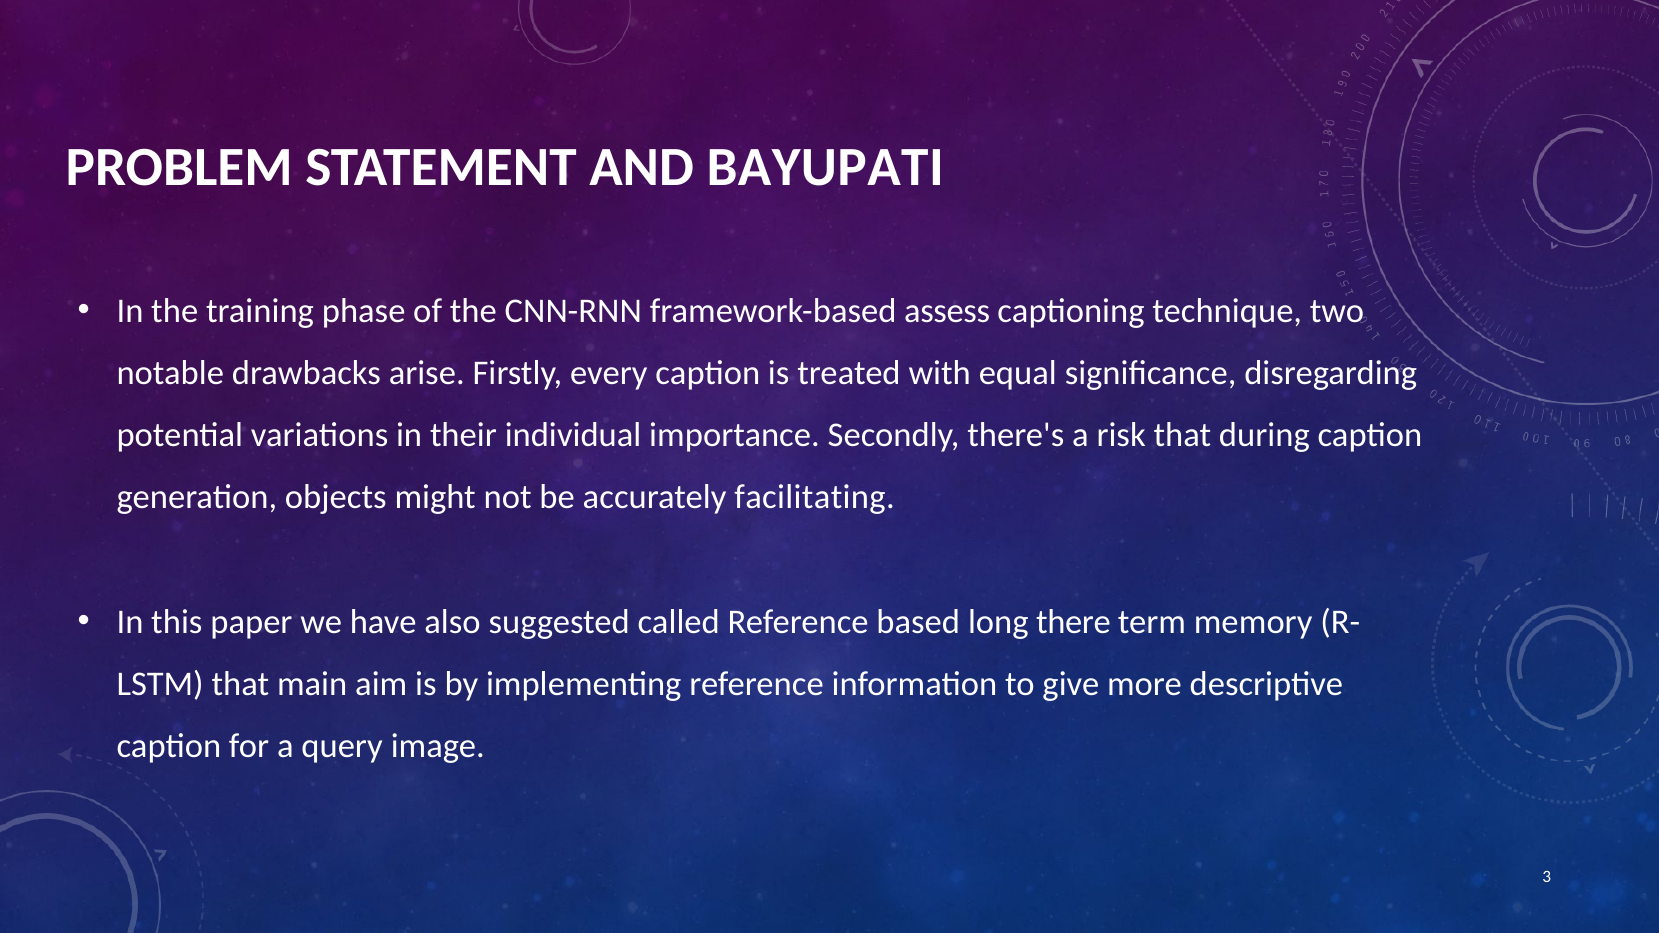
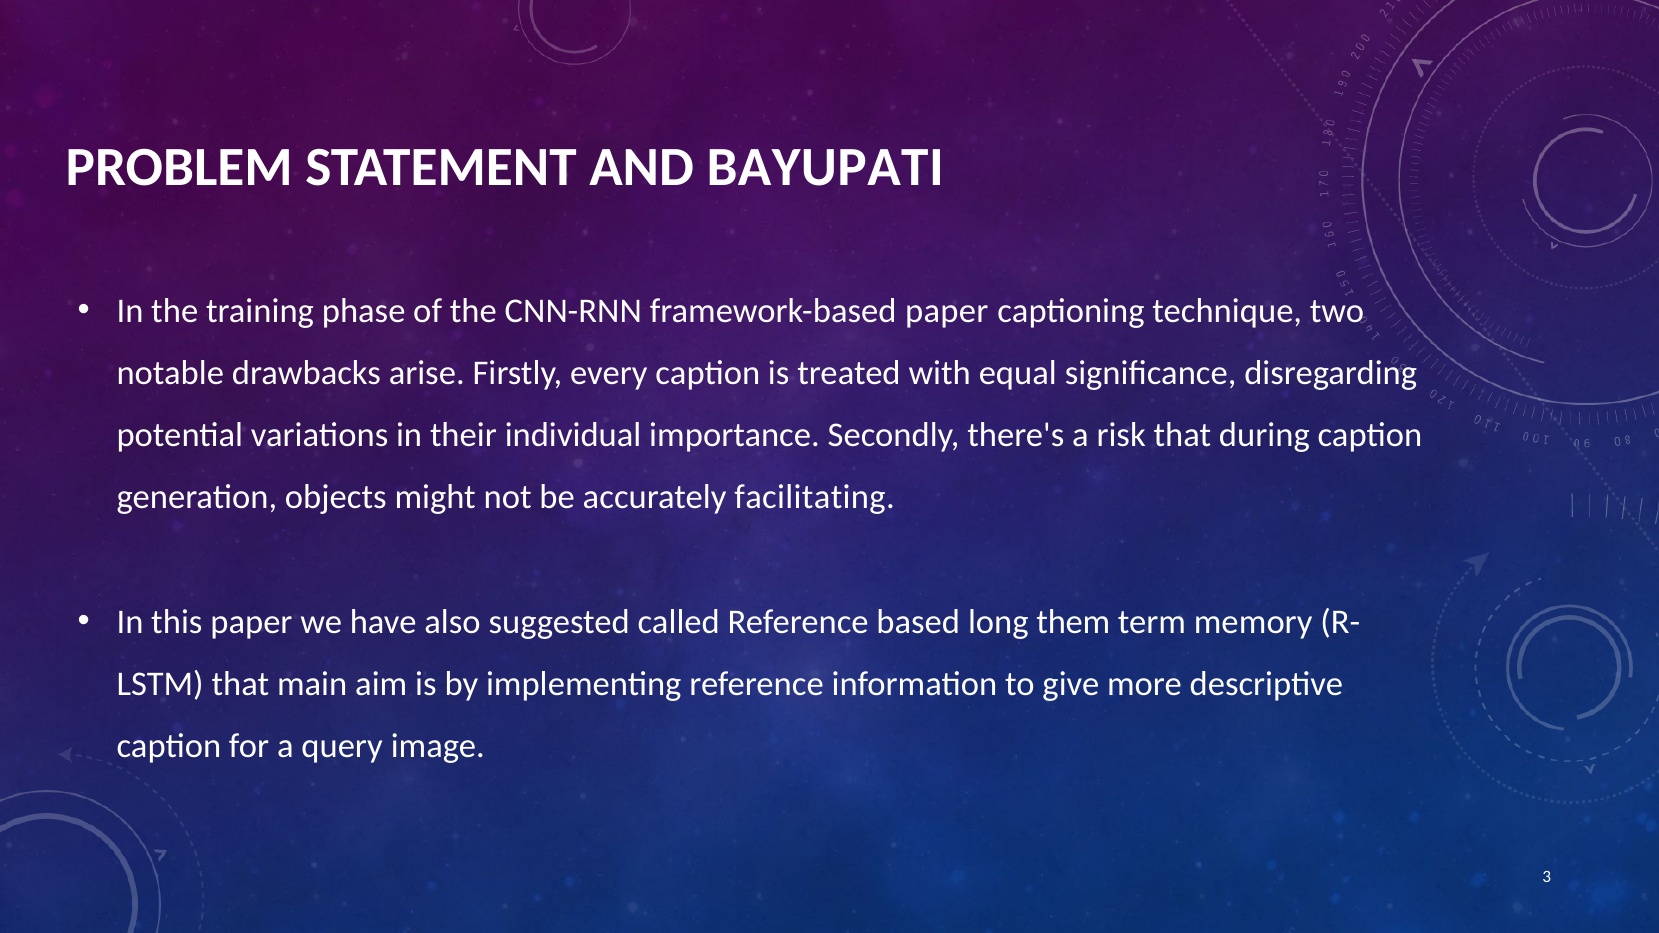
framework-based assess: assess -> paper
there: there -> them
